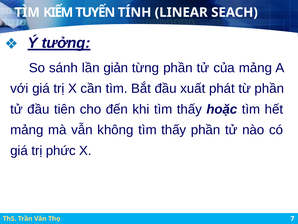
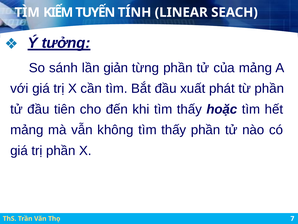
trị phức: phức -> phần
